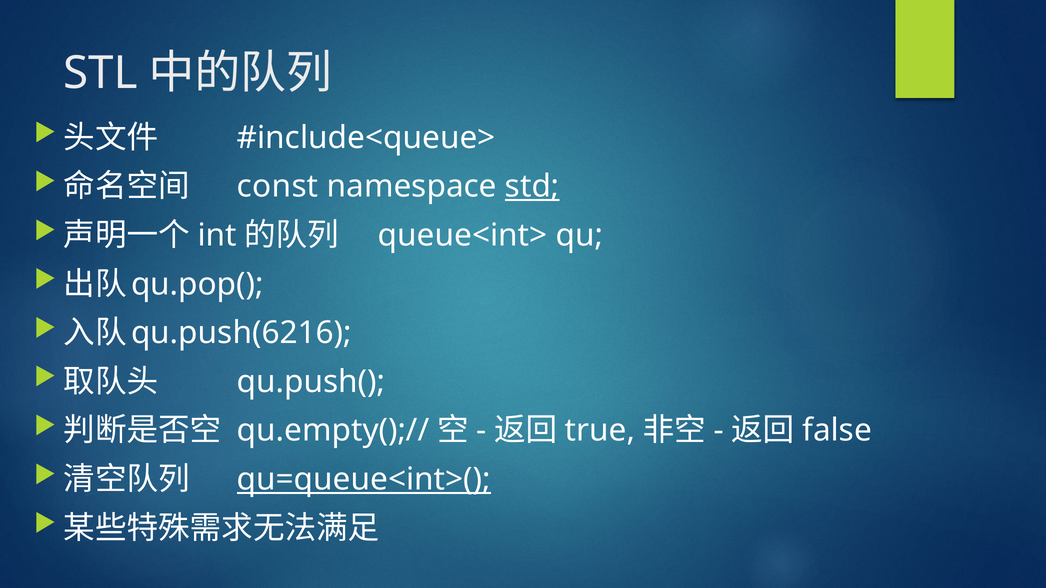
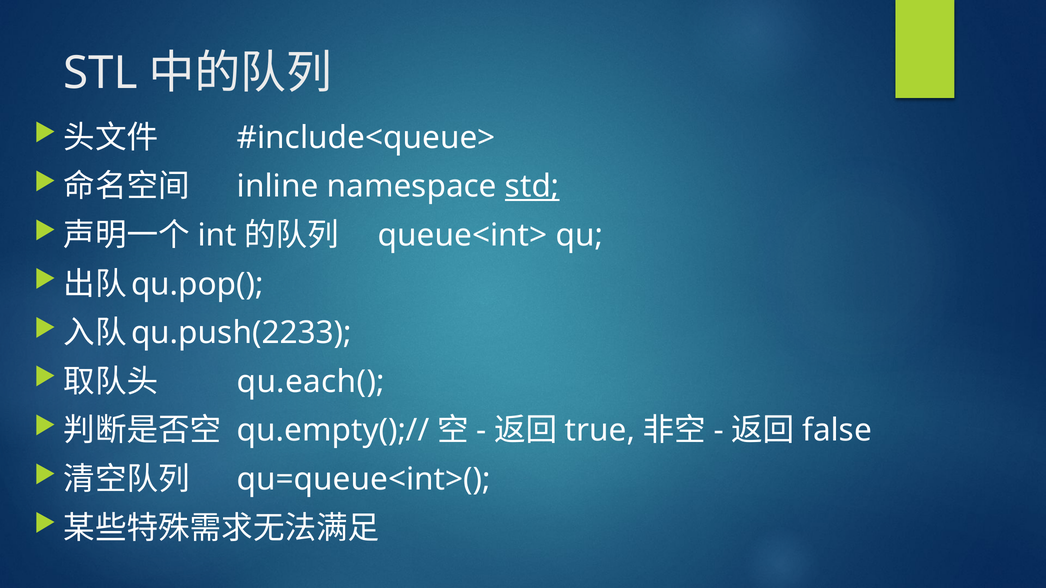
const: const -> inline
qu.push(6216: qu.push(6216 -> qu.push(2233
qu.push(: qu.push( -> qu.each(
qu=queue<int>( underline: present -> none
